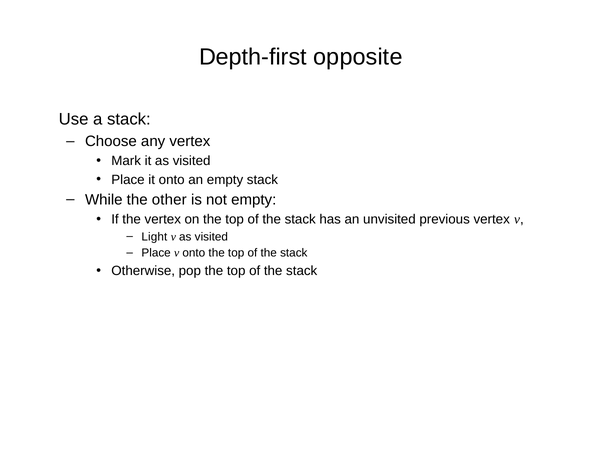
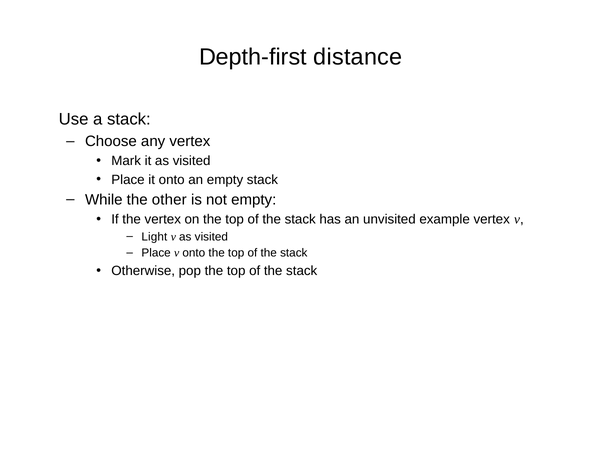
opposite: opposite -> distance
previous: previous -> example
